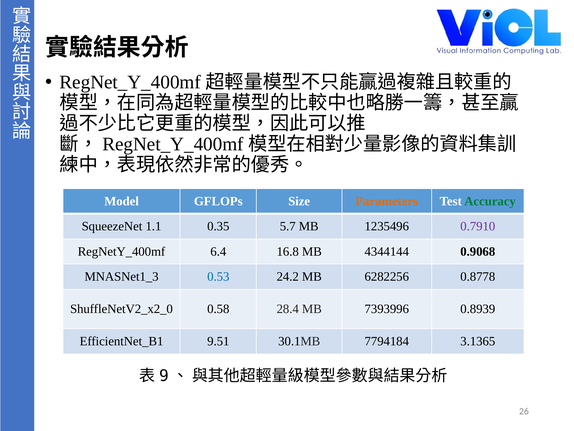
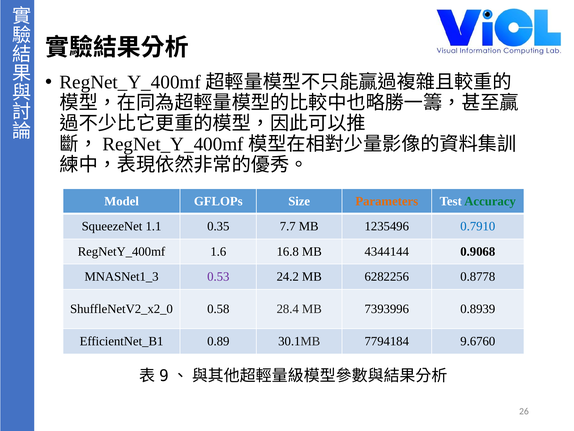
5.7: 5.7 -> 7.7
0.7910 colour: purple -> blue
6.4: 6.4 -> 1.6
0.53 colour: blue -> purple
9.51: 9.51 -> 0.89
3.1365: 3.1365 -> 9.6760
